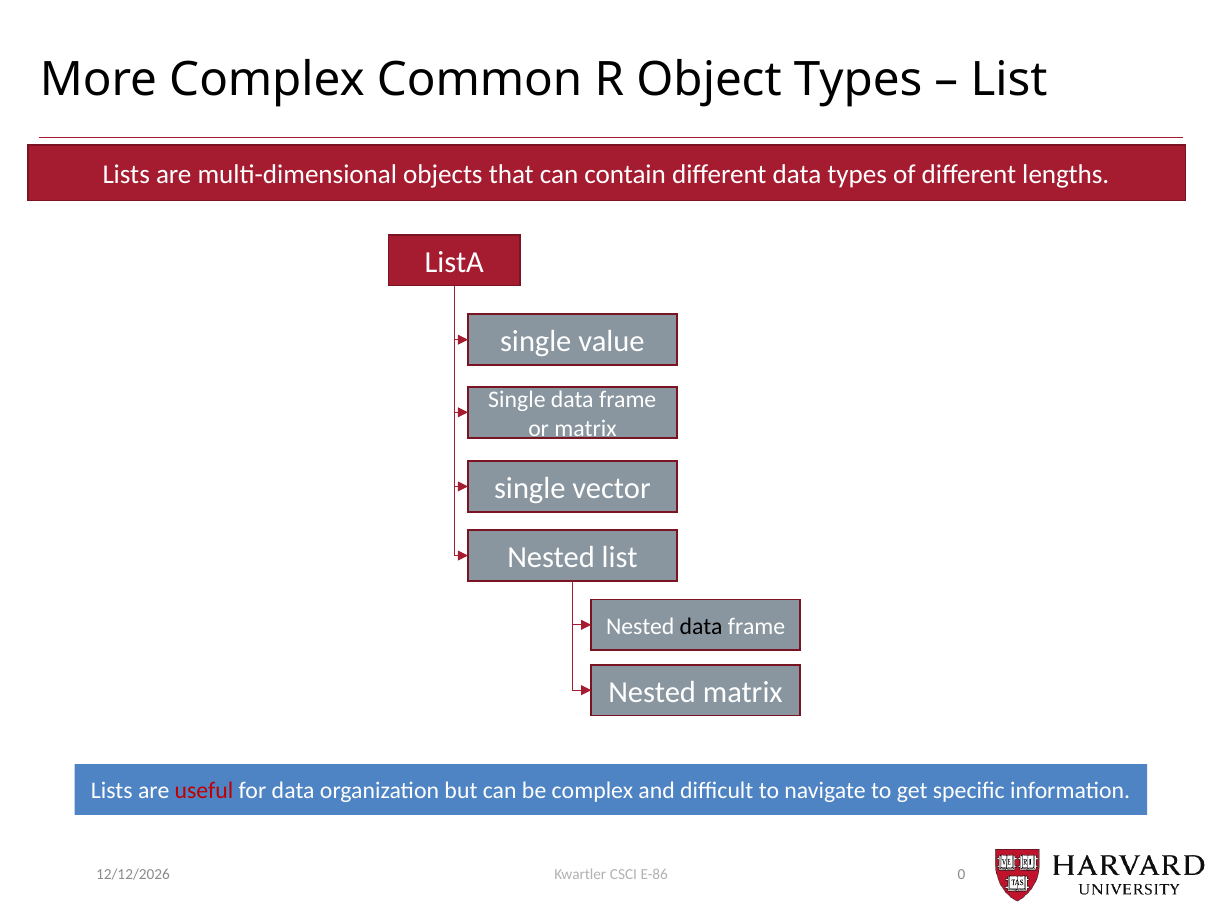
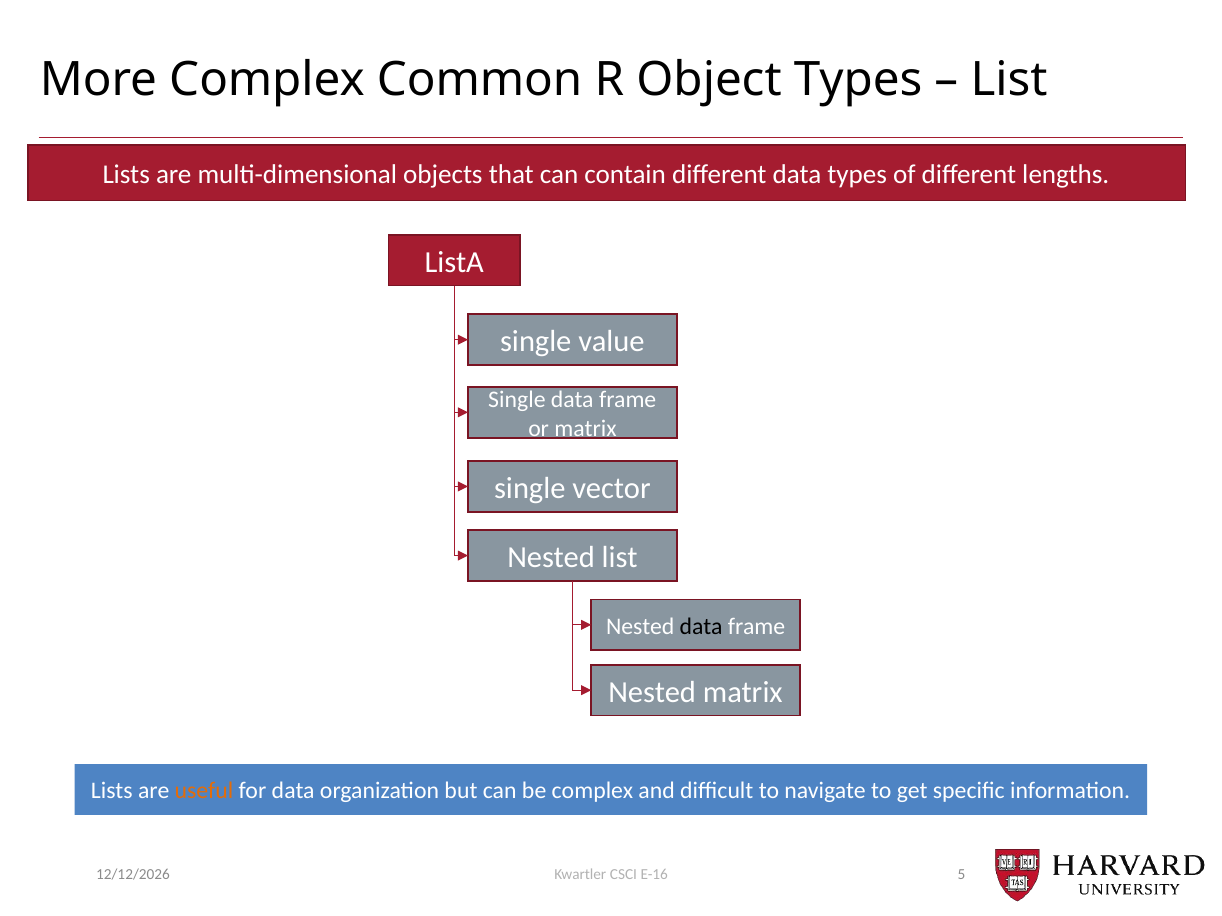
useful colour: red -> orange
0: 0 -> 5
E-86: E-86 -> E-16
